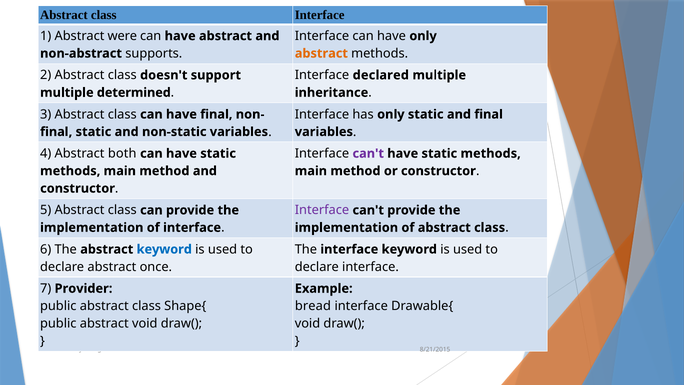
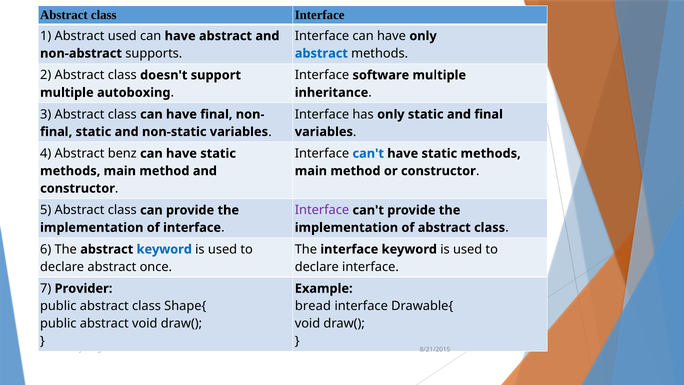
Abstract were: were -> used
abstract at (321, 53) colour: orange -> blue
declared: declared -> software
determined: determined -> autoboxing
both: both -> benz
can't at (368, 153) colour: purple -> blue
